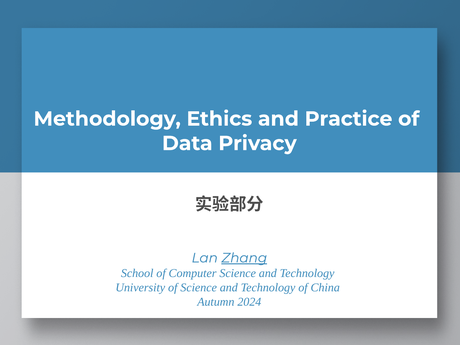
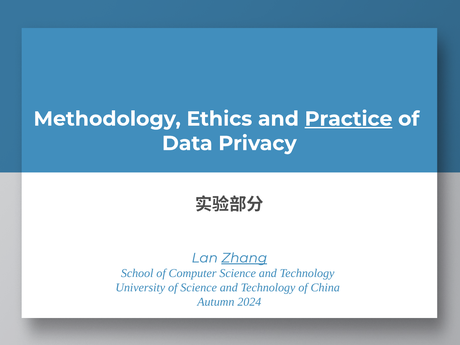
Practice underline: none -> present
